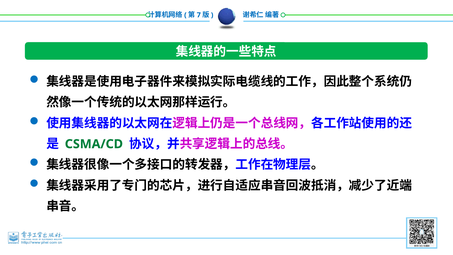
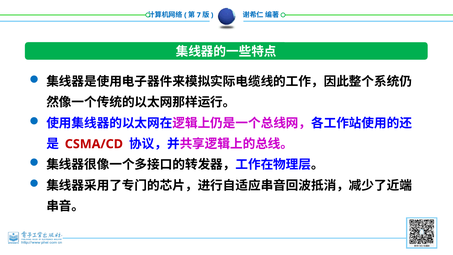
CSMA/CD colour: green -> red
